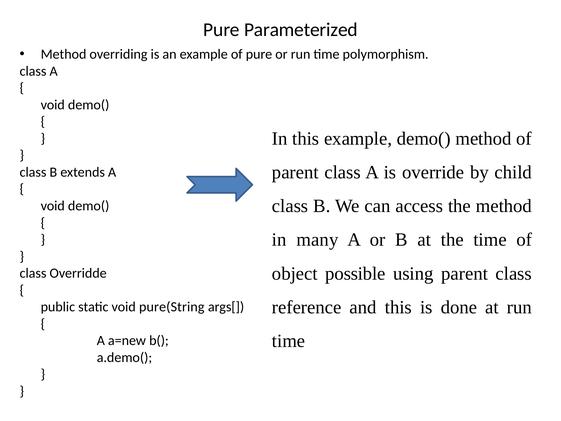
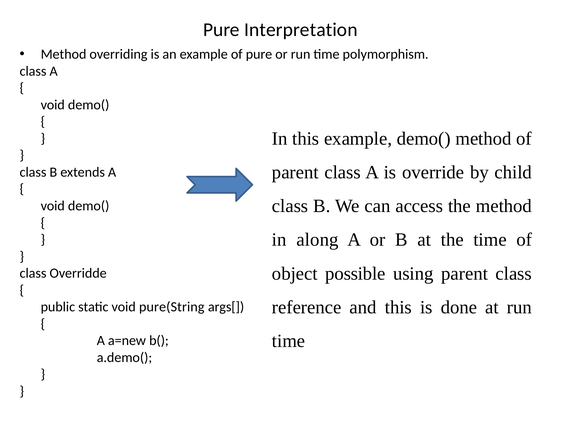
Parameterized: Parameterized -> Interpretation
many: many -> along
